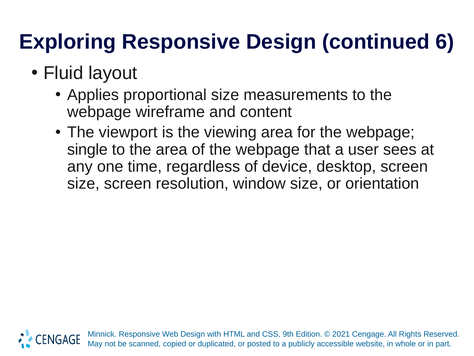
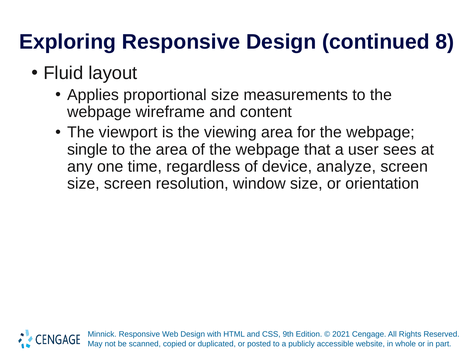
6: 6 -> 8
desktop: desktop -> analyze
